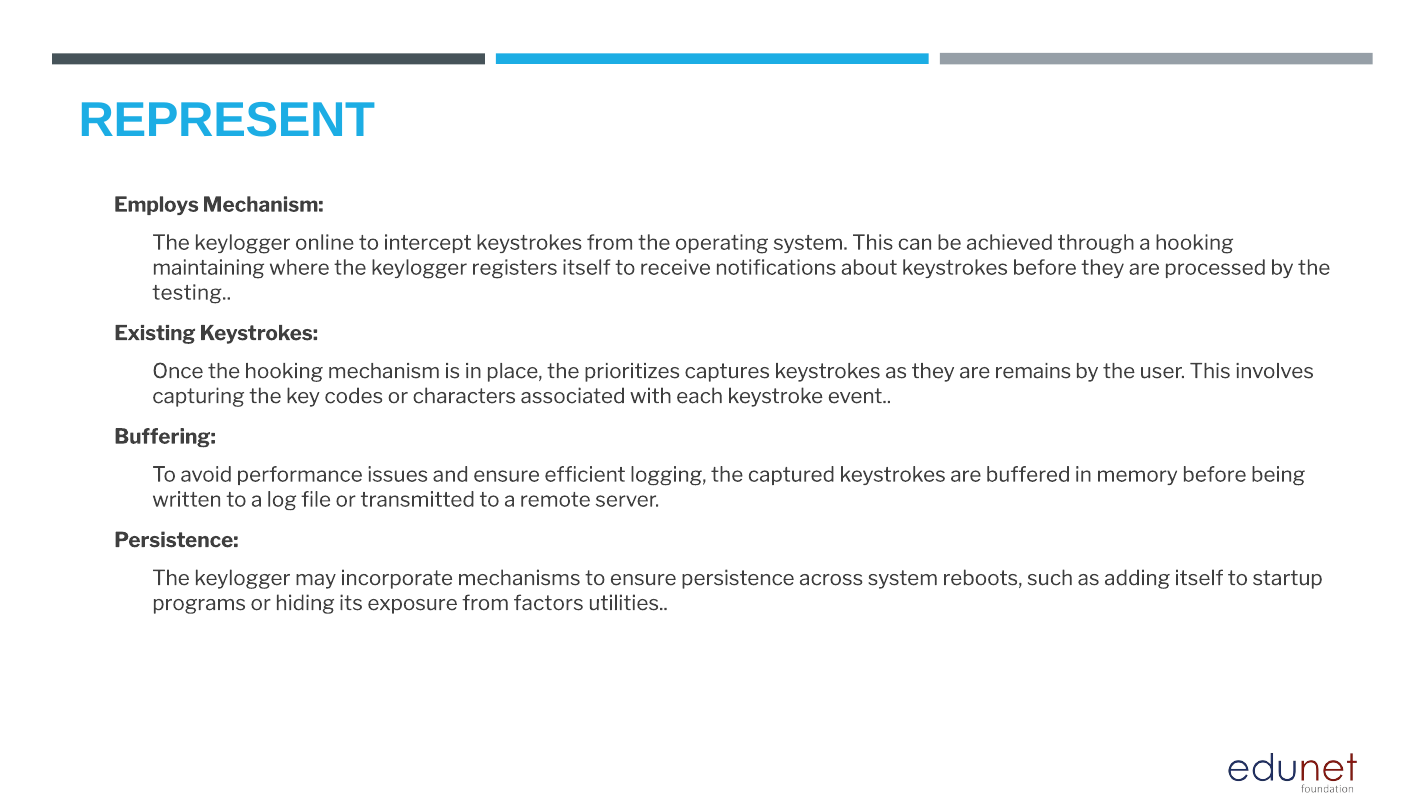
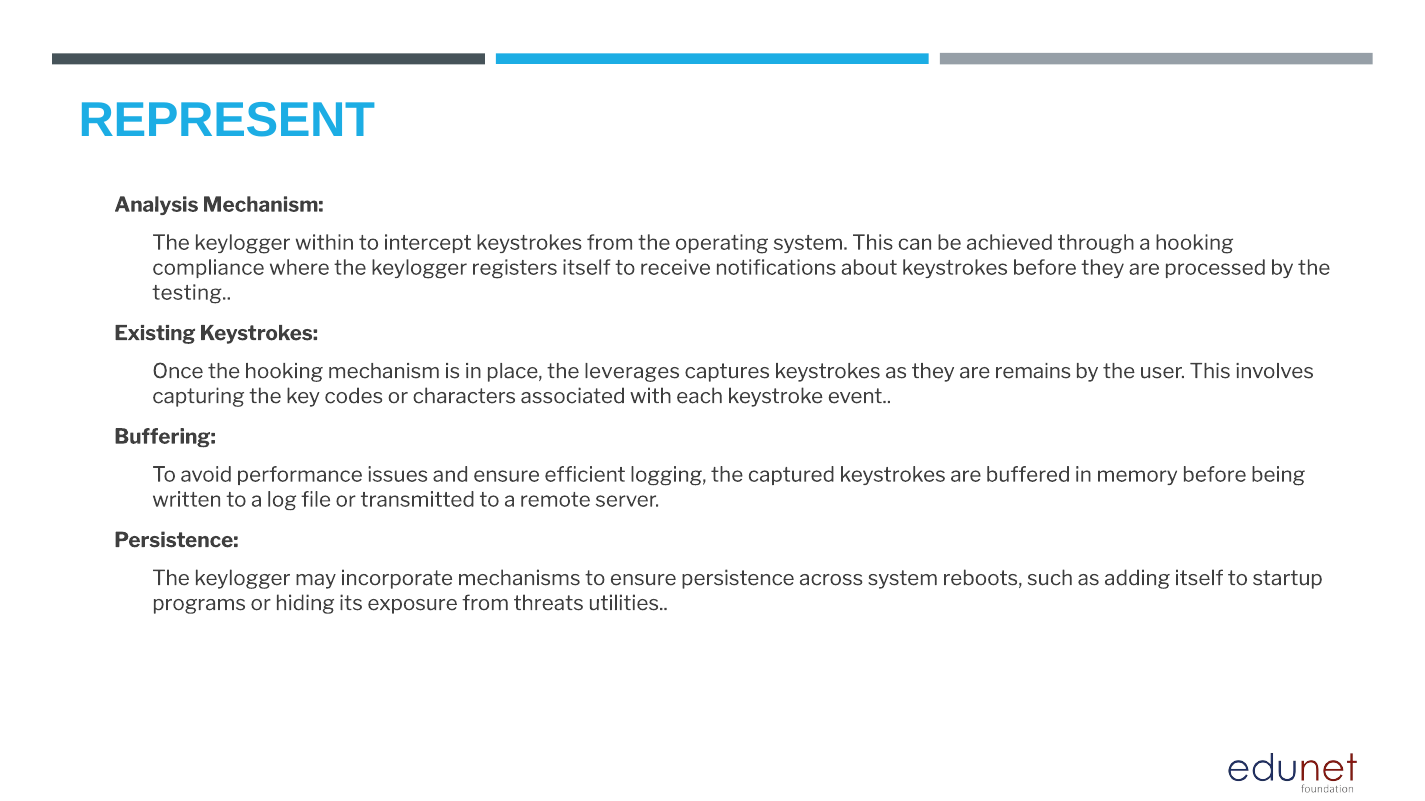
Employs: Employs -> Analysis
online: online -> within
maintaining: maintaining -> compliance
prioritizes: prioritizes -> leverages
factors: factors -> threats
